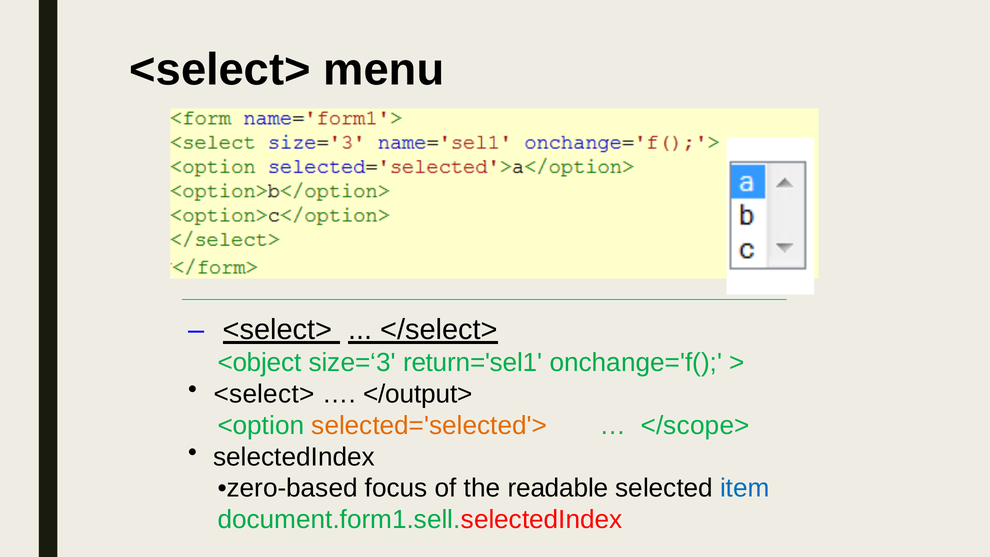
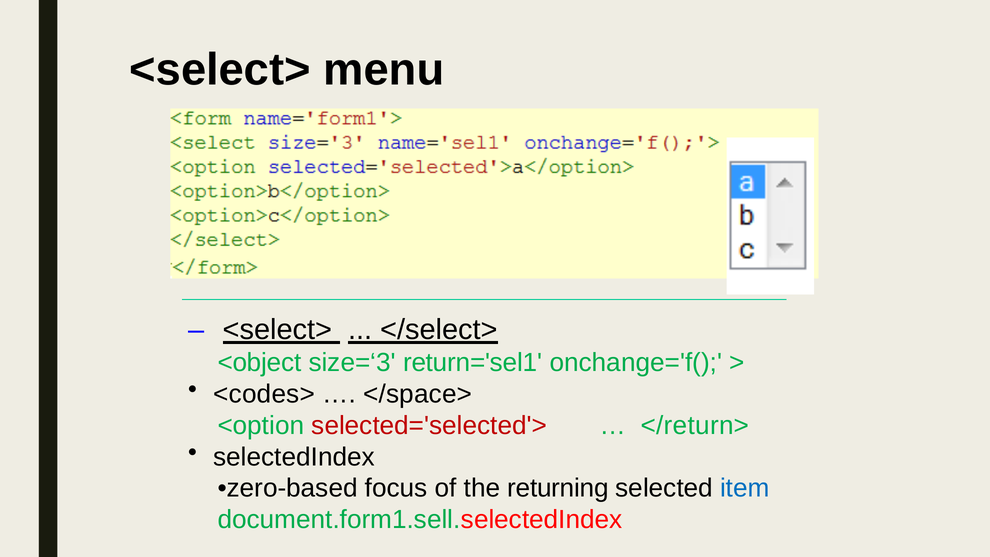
<select> at (264, 394): <select> -> <codes>
</output>: </output> -> </space>
selected='selected'> colour: orange -> red
</scope>: </scope> -> </return>
readable: readable -> returning
